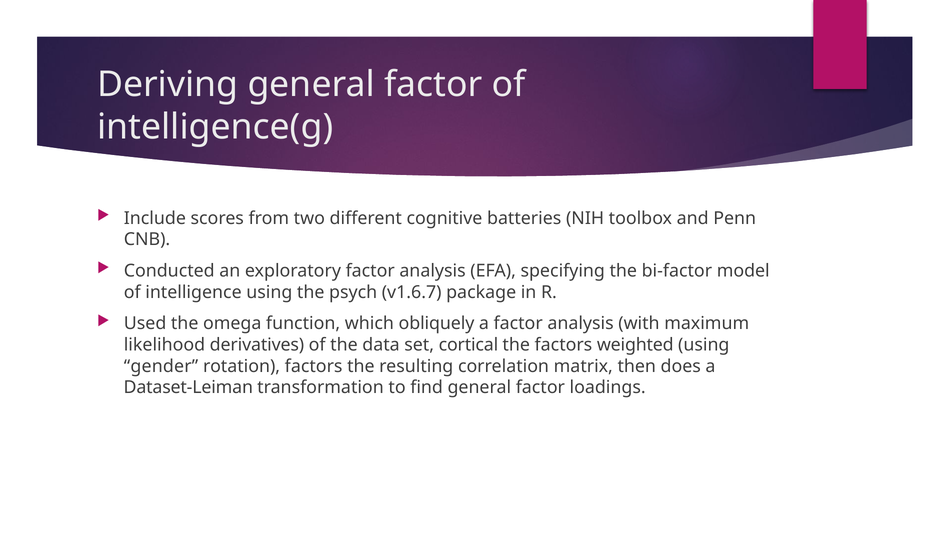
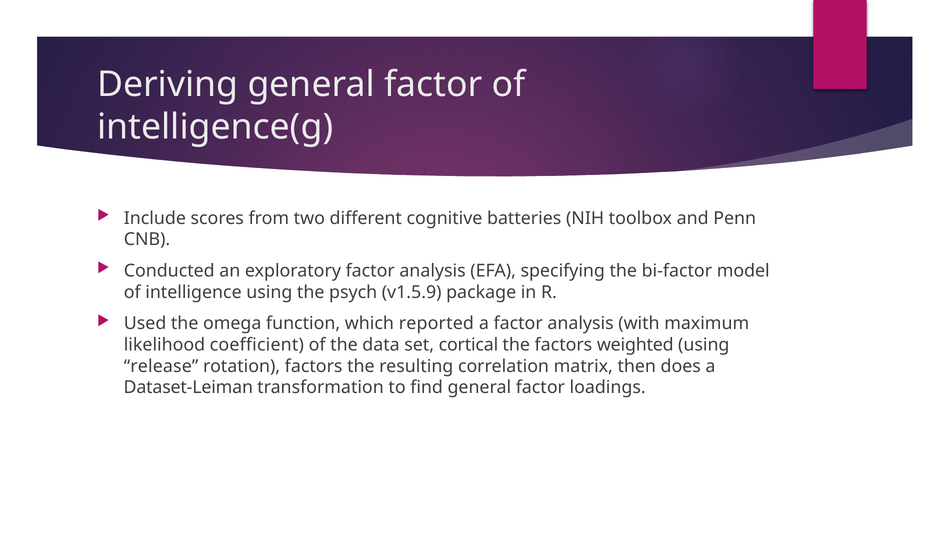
v1.6.7: v1.6.7 -> v1.5.9
obliquely: obliquely -> reported
derivatives: derivatives -> coefficient
gender: gender -> release
